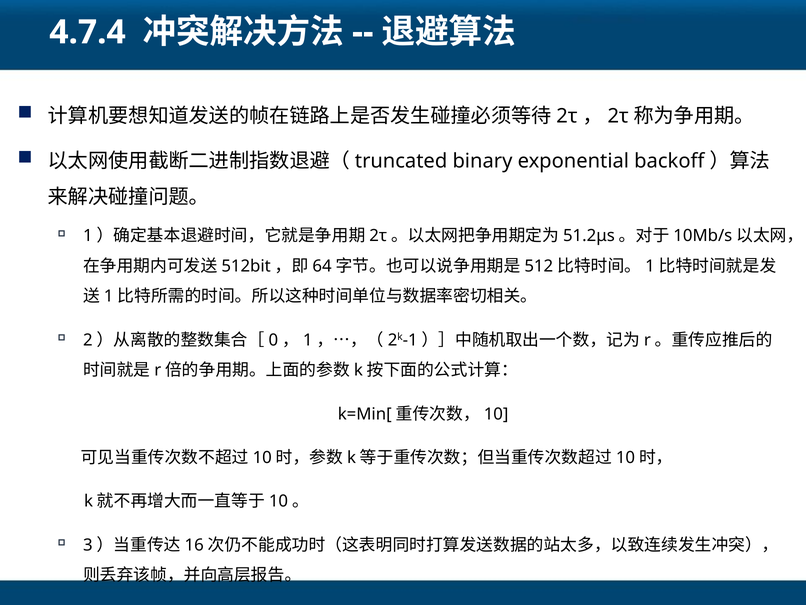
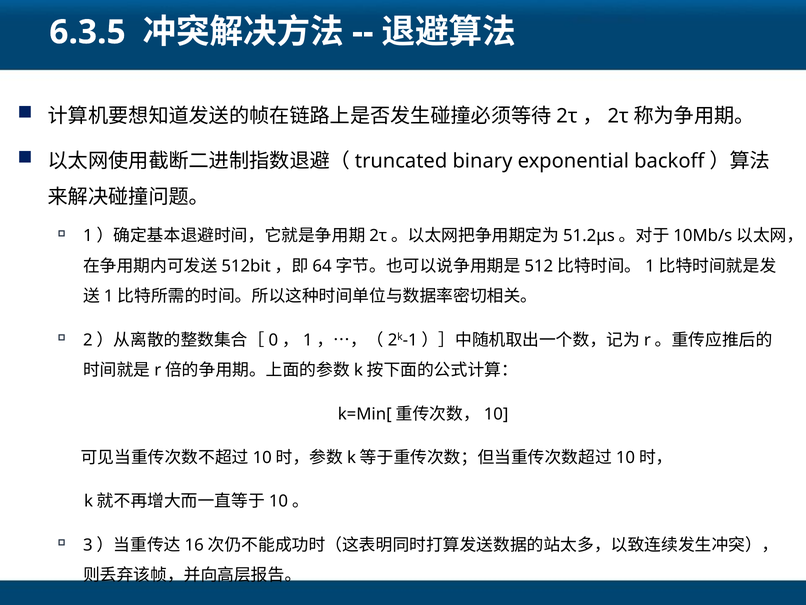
4.7.4: 4.7.4 -> 6.3.5
